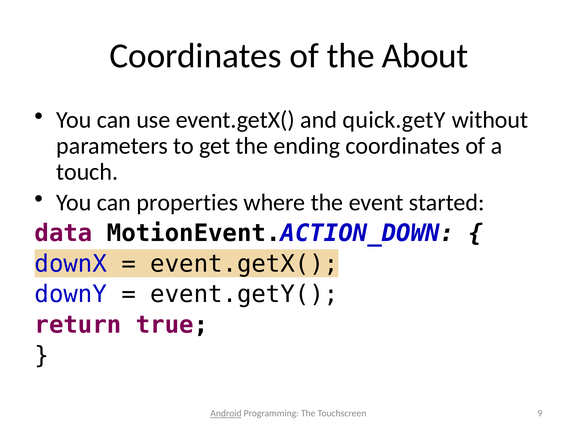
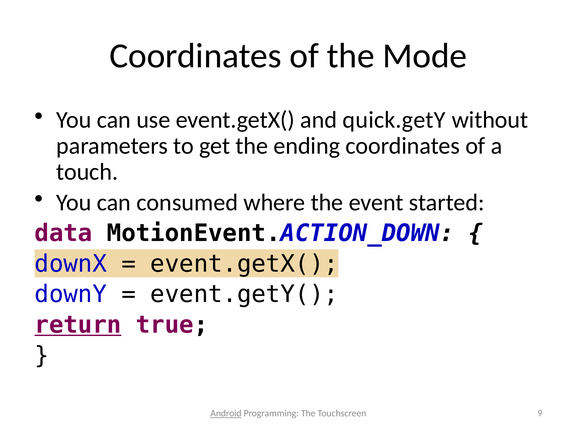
About: About -> Mode
properties: properties -> consumed
return underline: none -> present
